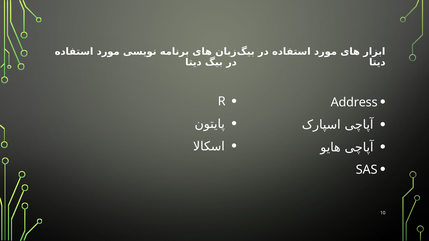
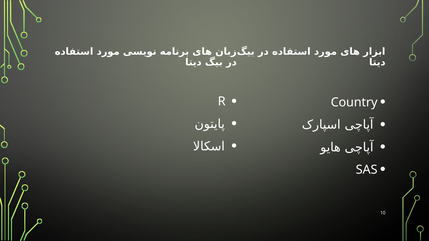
Address: Address -> Country
